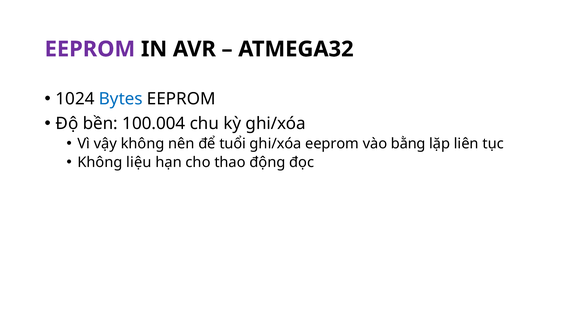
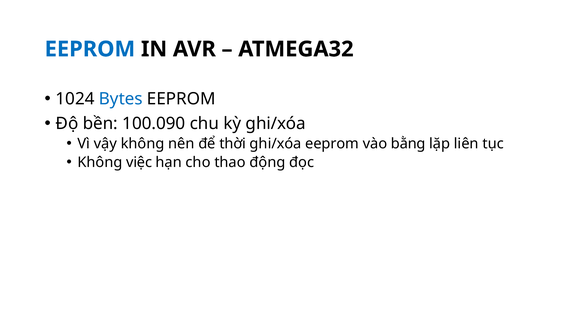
EEPROM at (90, 49) colour: purple -> blue
100.004: 100.004 -> 100.090
tuổi: tuổi -> thời
liệu: liệu -> việc
